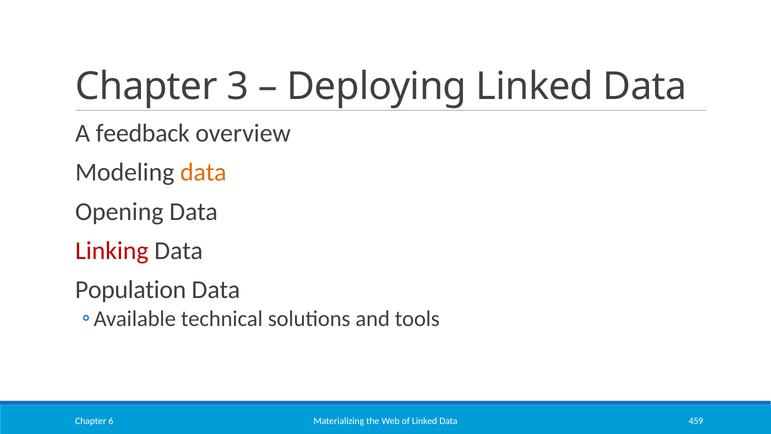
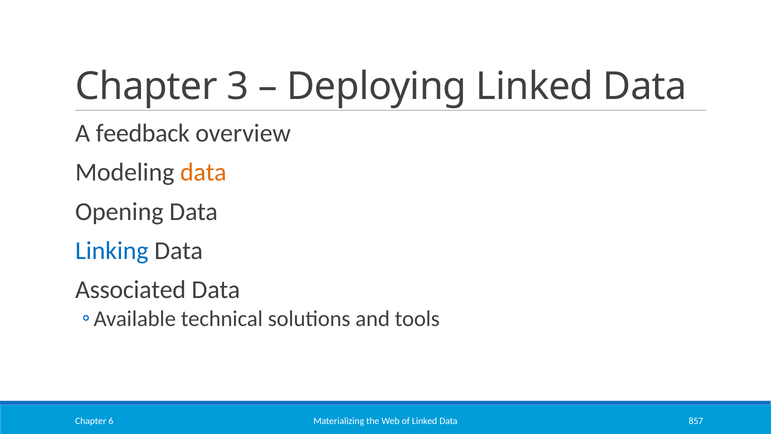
Linking colour: red -> blue
Population: Population -> Associated
459: 459 -> 857
